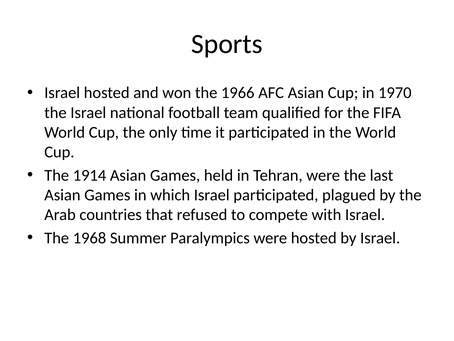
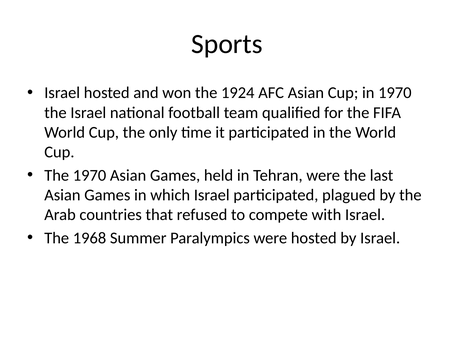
1966: 1966 -> 1924
The 1914: 1914 -> 1970
